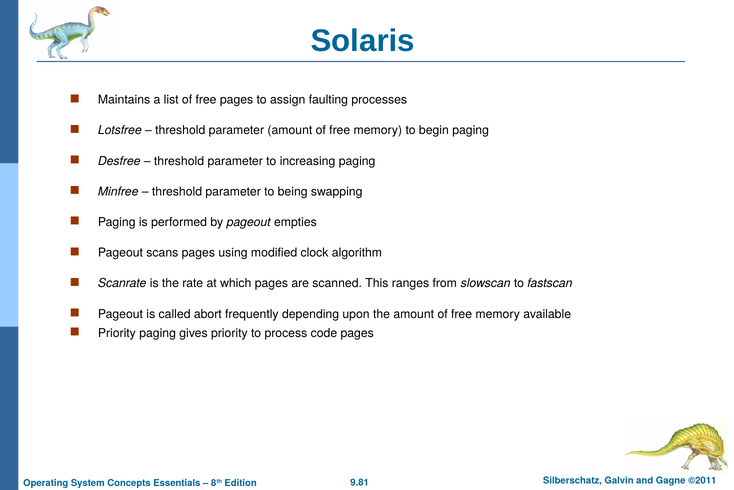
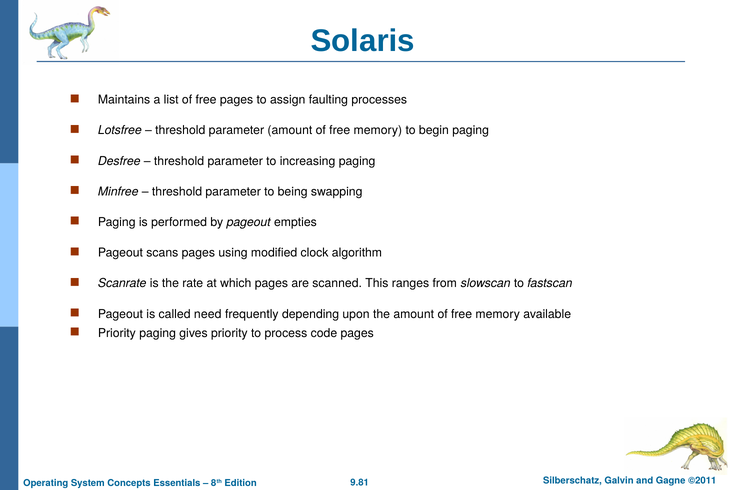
abort: abort -> need
